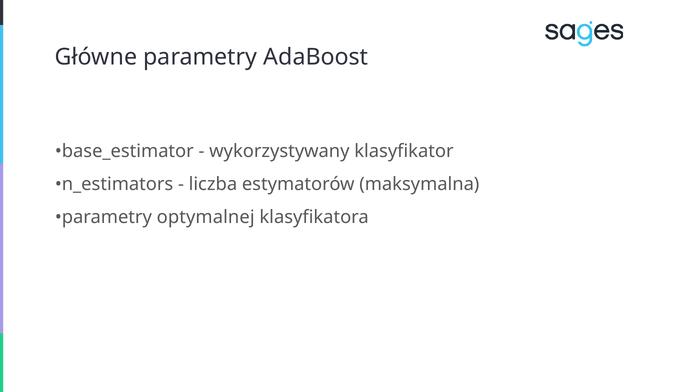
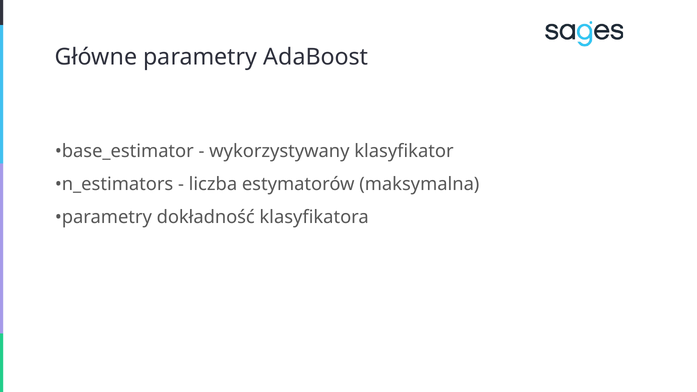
optymalnej: optymalnej -> dokładność
